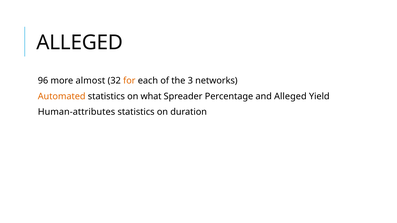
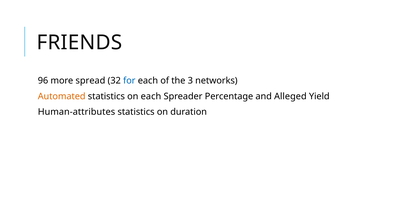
ALLEGED at (80, 43): ALLEGED -> FRIENDS
almost: almost -> spread
for colour: orange -> blue
on what: what -> each
